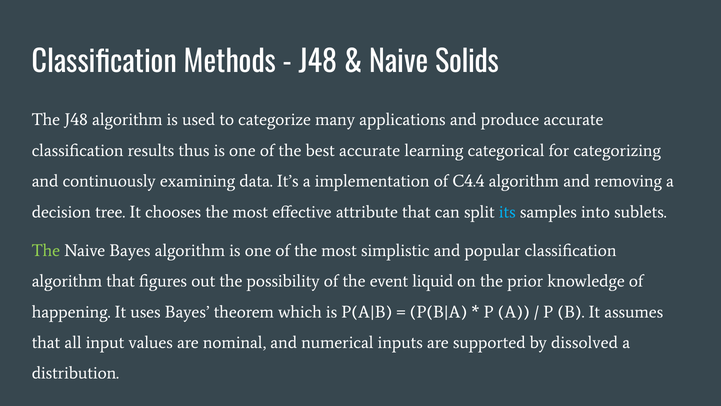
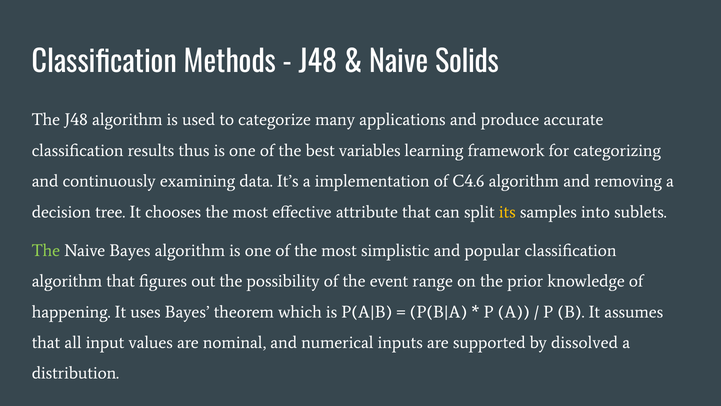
best accurate: accurate -> variables
categorical: categorical -> framework
C4.4: C4.4 -> C4.6
its colour: light blue -> yellow
liquid: liquid -> range
